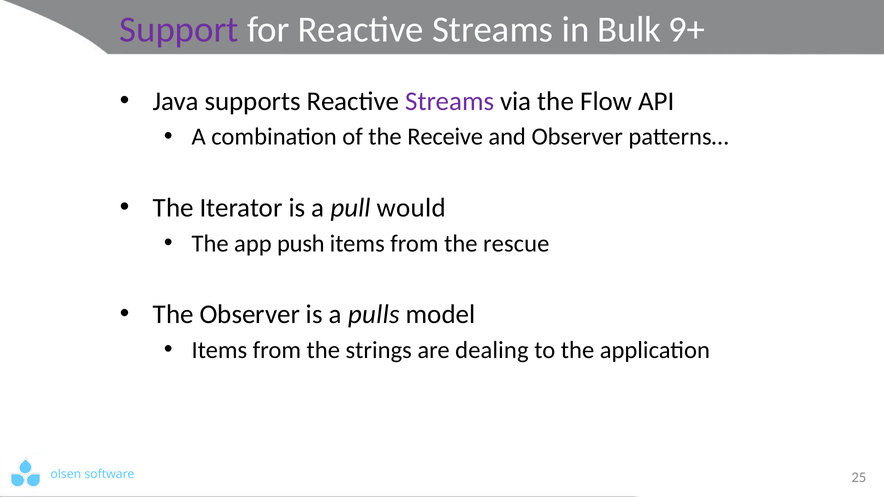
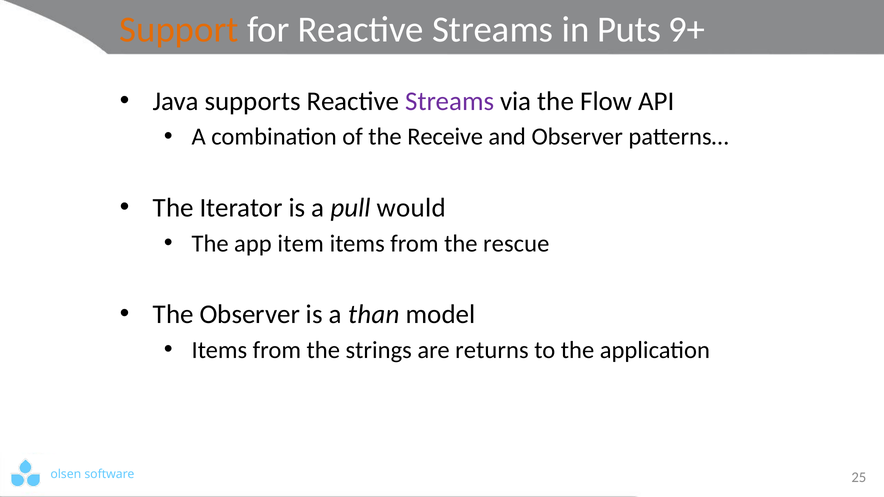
Support colour: purple -> orange
Bulk: Bulk -> Puts
push: push -> item
pulls: pulls -> than
dealing: dealing -> returns
